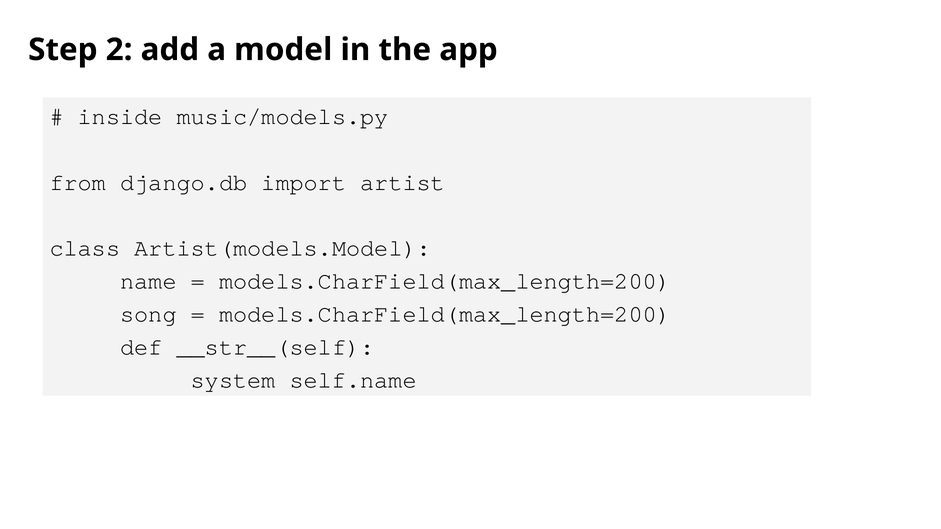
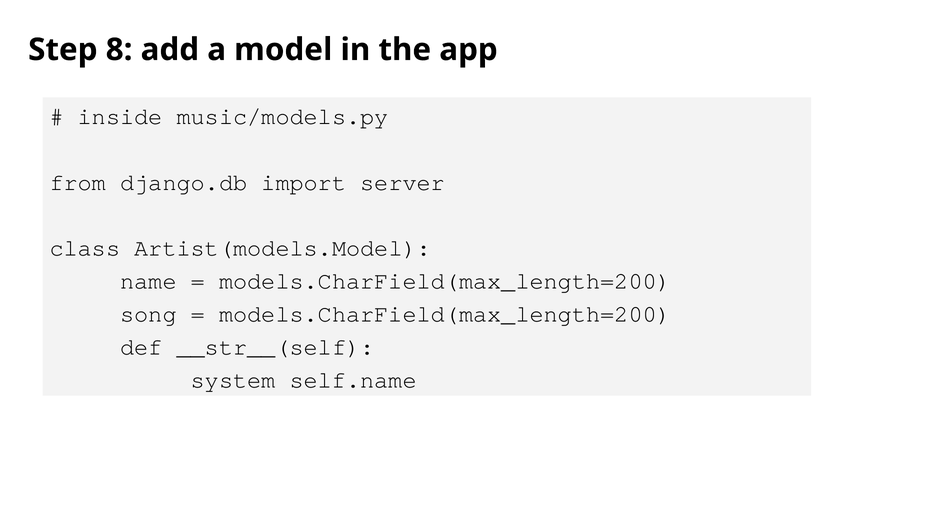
2: 2 -> 8
artist: artist -> server
